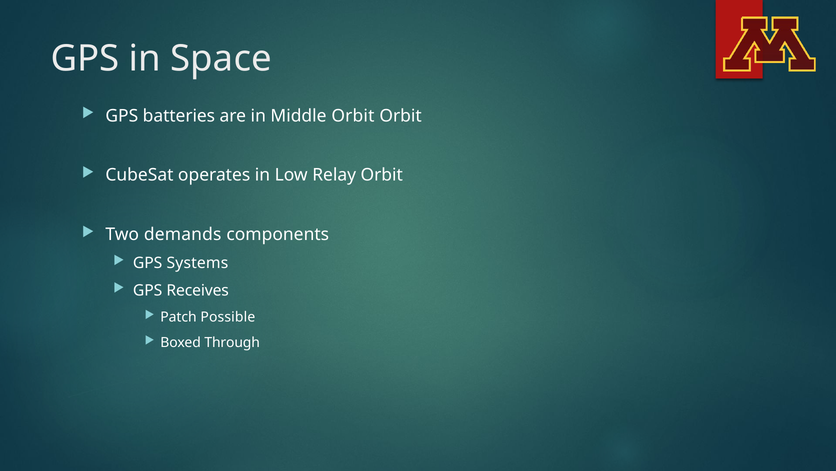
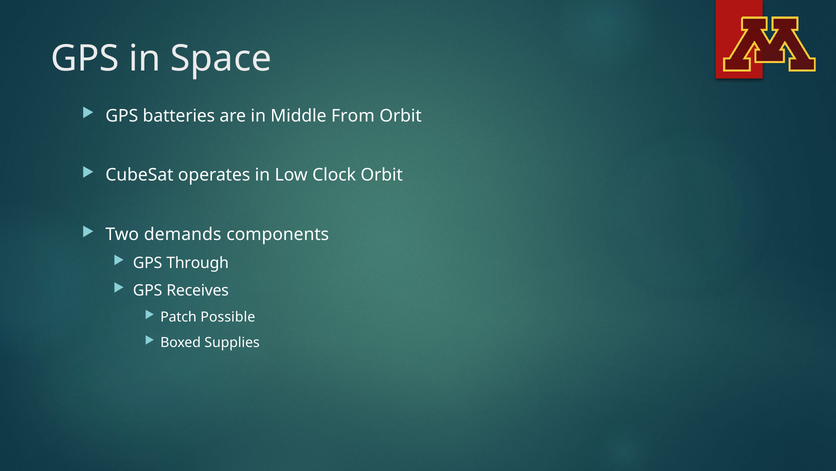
Middle Orbit: Orbit -> From
Relay: Relay -> Clock
Systems: Systems -> Through
Through: Through -> Supplies
